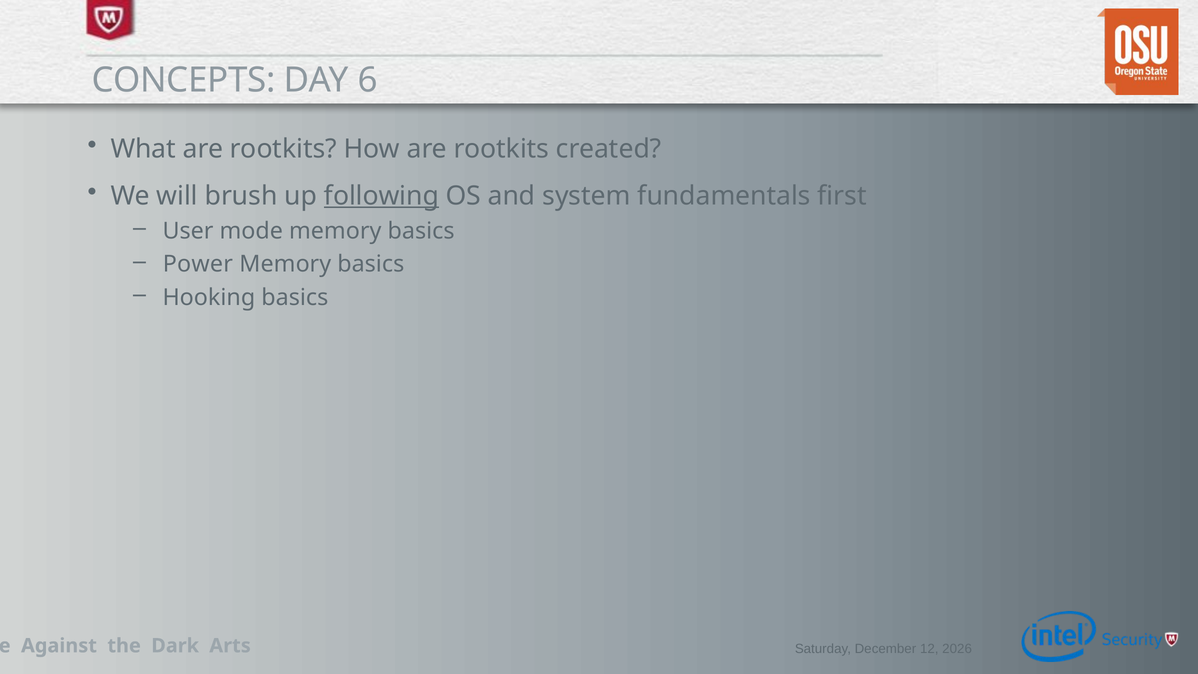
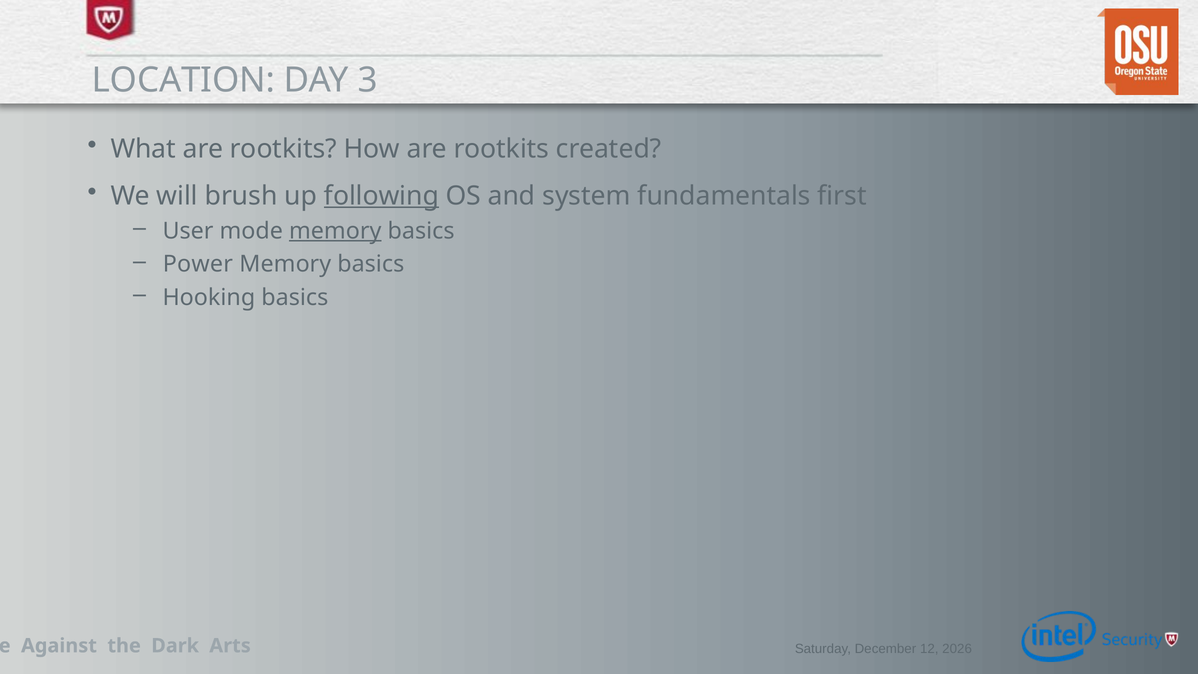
CONCEPTS: CONCEPTS -> LOCATION
6: 6 -> 3
memory at (335, 231) underline: none -> present
